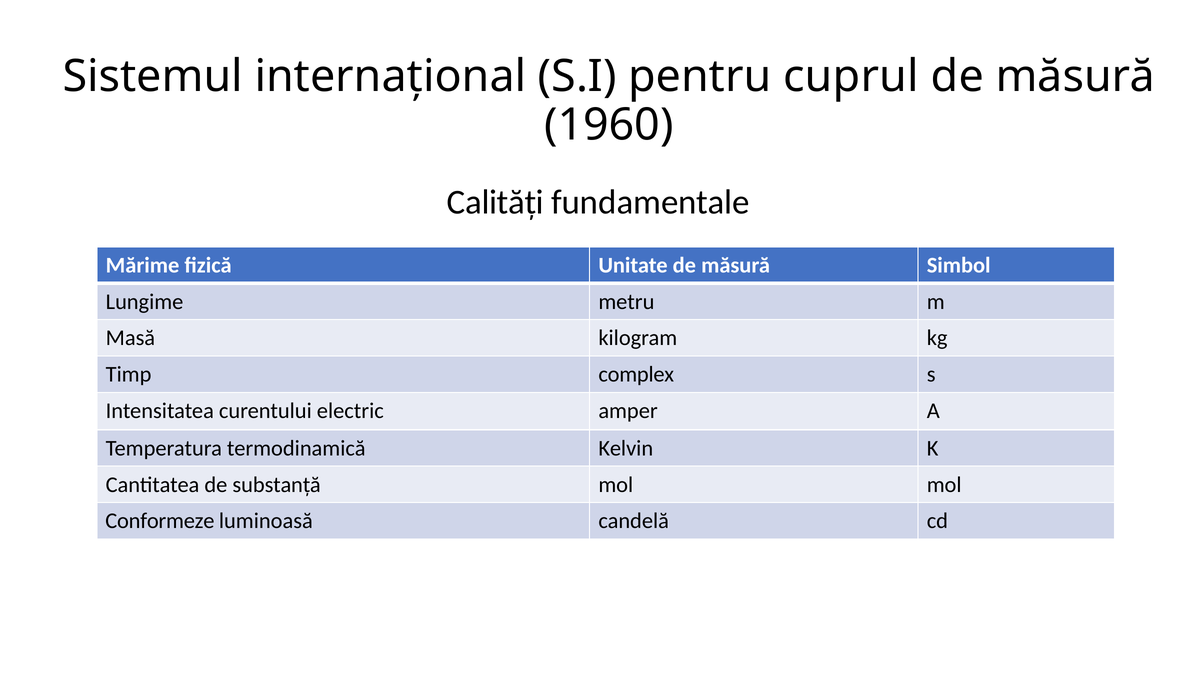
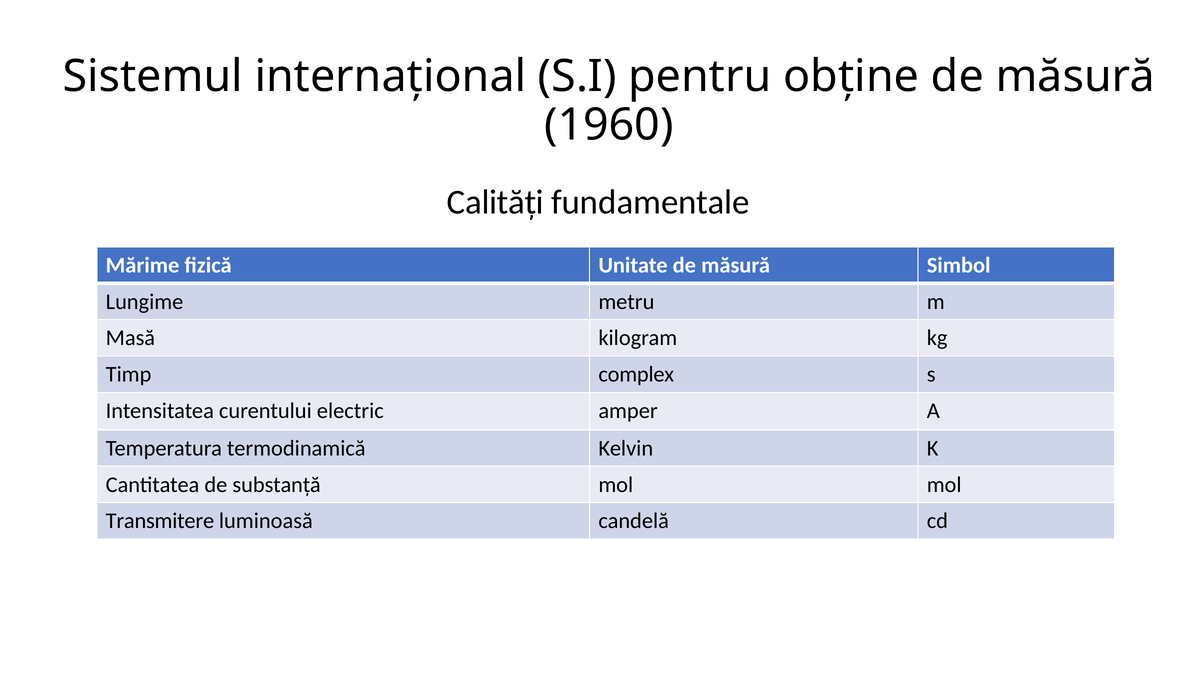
cuprul: cuprul -> obține
Conformeze: Conformeze -> Transmitere
